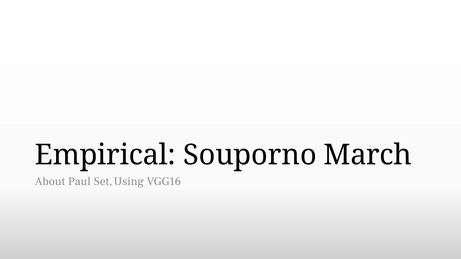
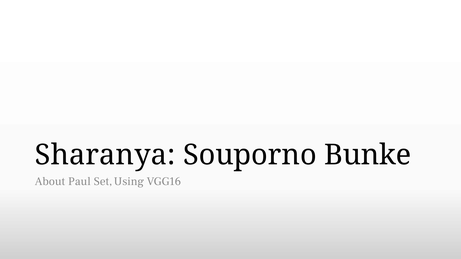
Empirical: Empirical -> Sharanya
March: March -> Bunke
